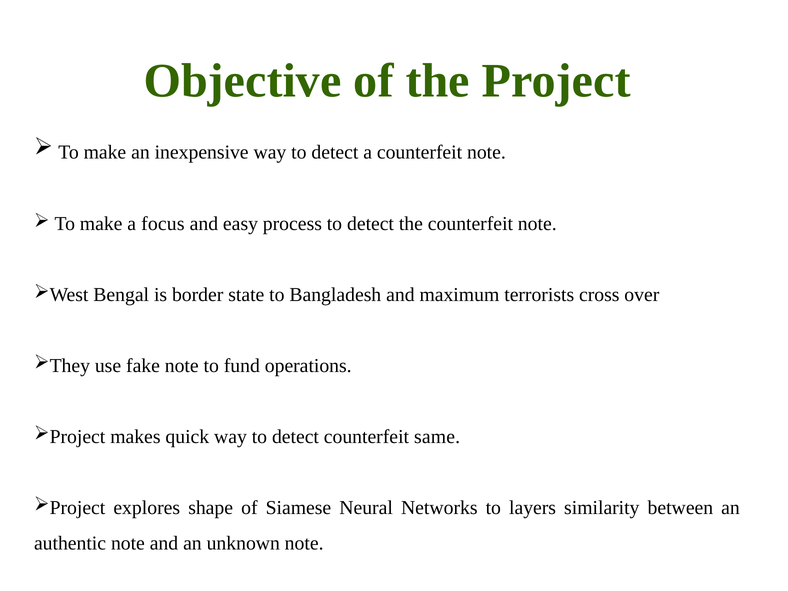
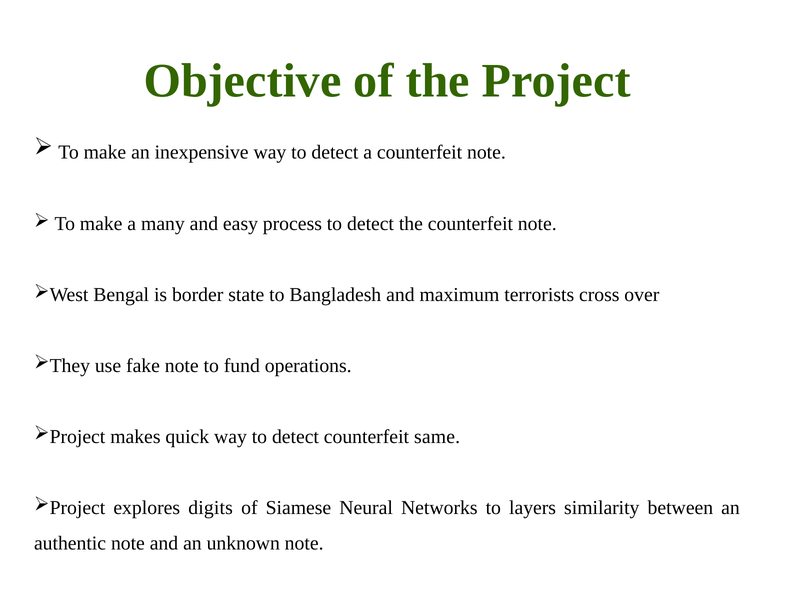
focus: focus -> many
shape: shape -> digits
